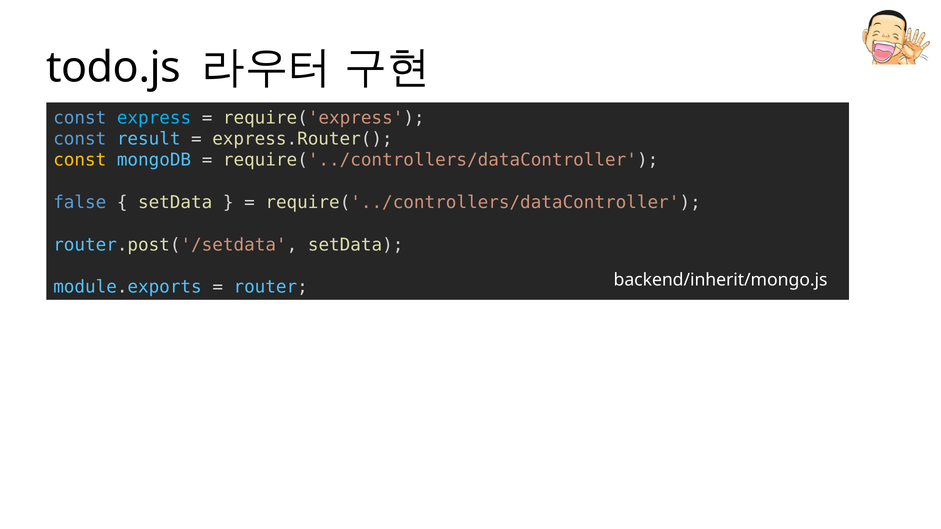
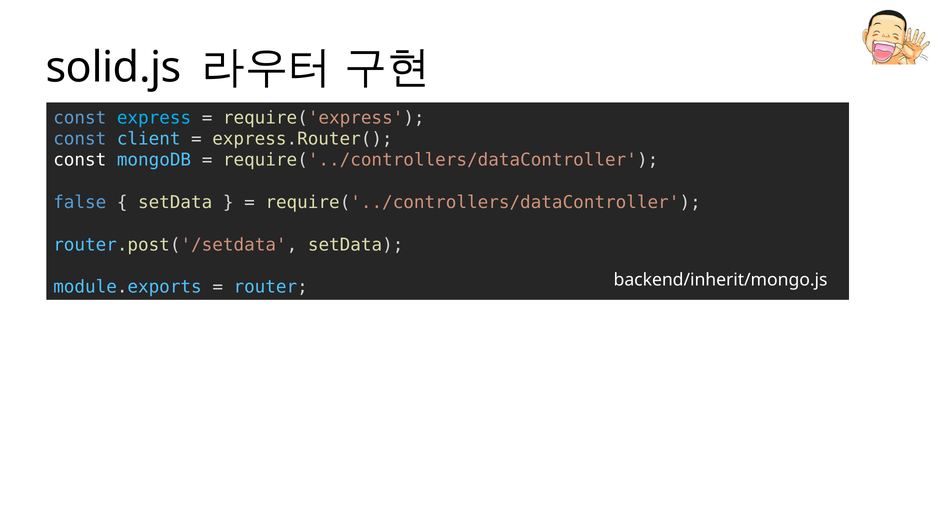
todo.js: todo.js -> solid.js
result: result -> client
const at (80, 160) colour: yellow -> white
